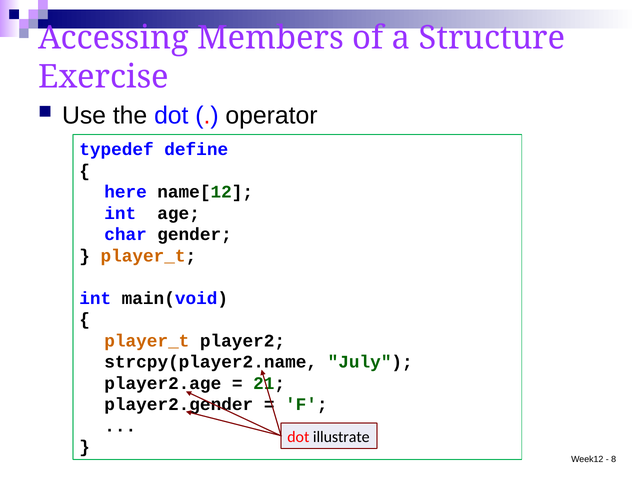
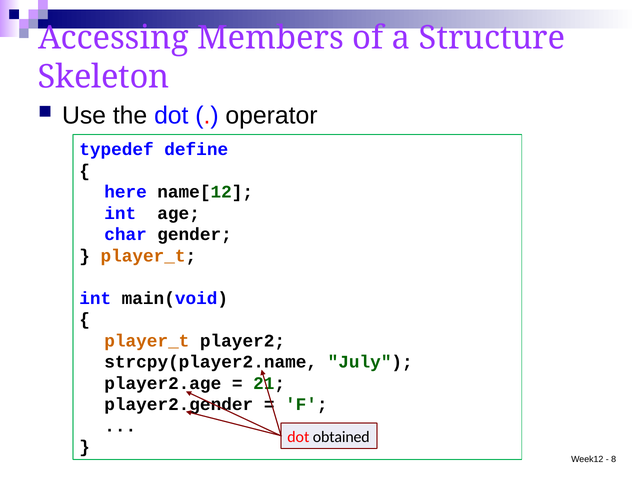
Exercise: Exercise -> Skeleton
illustrate: illustrate -> obtained
